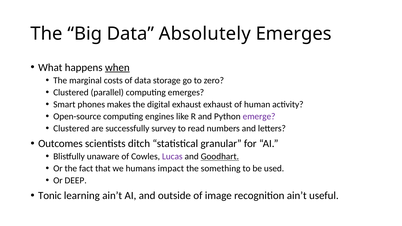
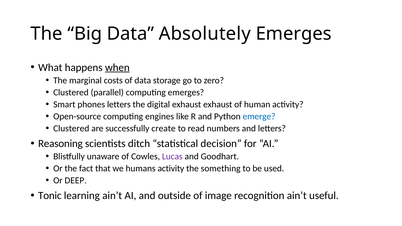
phones makes: makes -> letters
emerge colour: purple -> blue
survey: survey -> create
Outcomes: Outcomes -> Reasoning
granular: granular -> decision
Goodhart underline: present -> none
humans impact: impact -> activity
